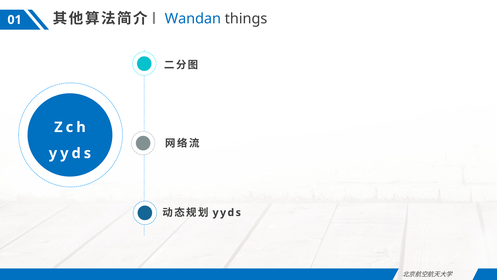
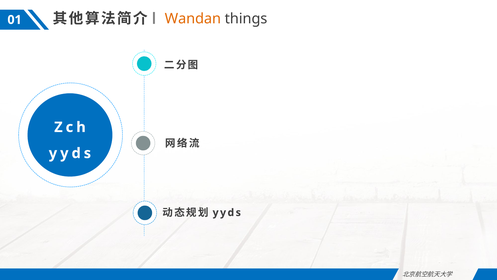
Wandan colour: blue -> orange
